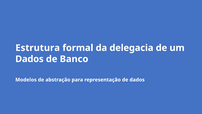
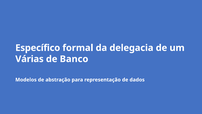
Estrutura: Estrutura -> Específico
Dados at (29, 59): Dados -> Várias
